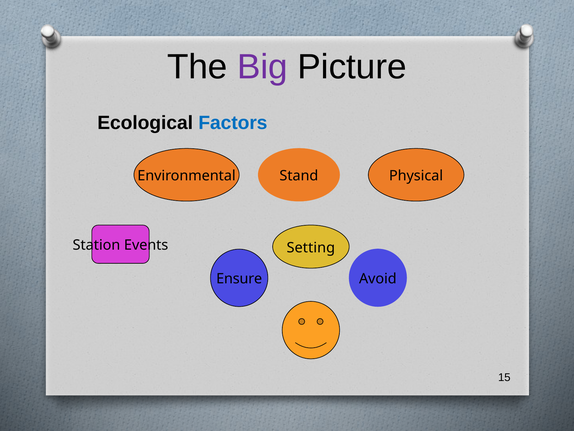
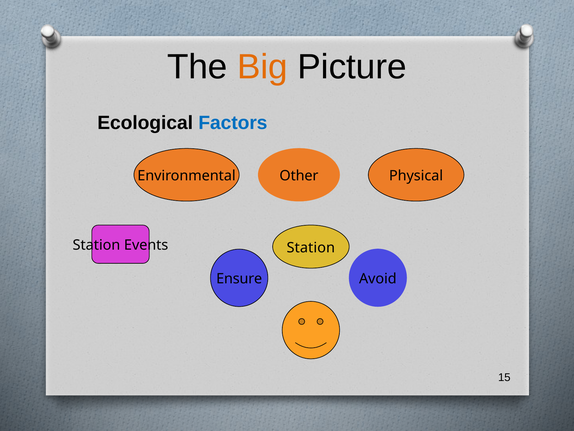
Big colour: purple -> orange
Stand: Stand -> Other
Setting at (311, 247): Setting -> Station
